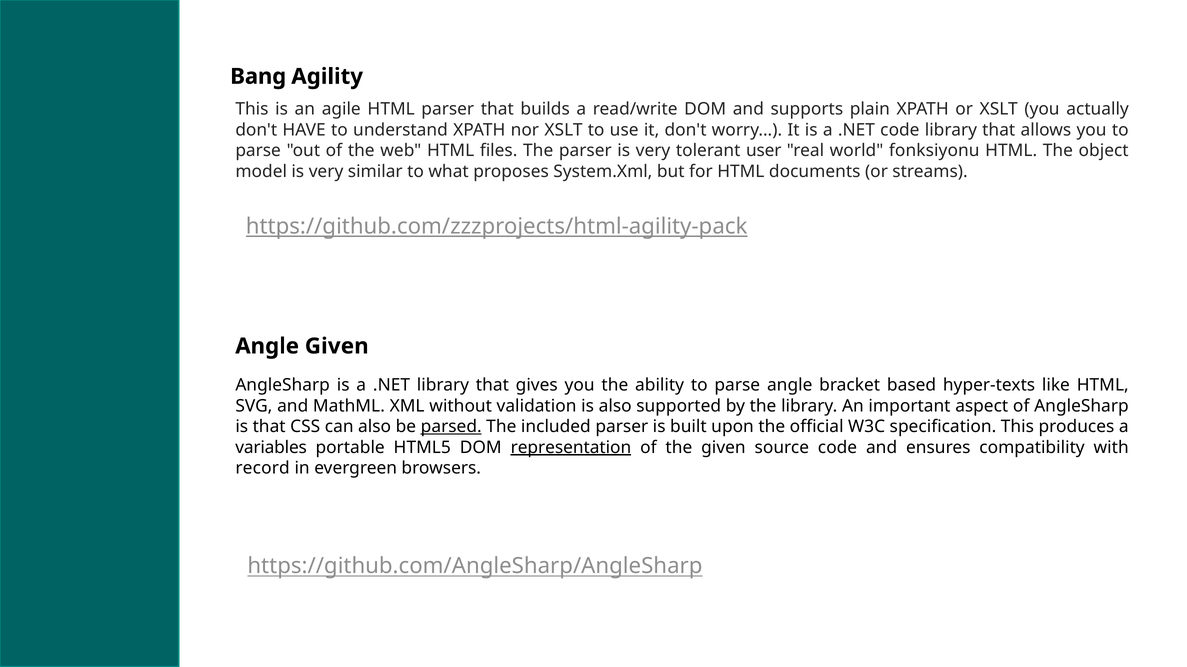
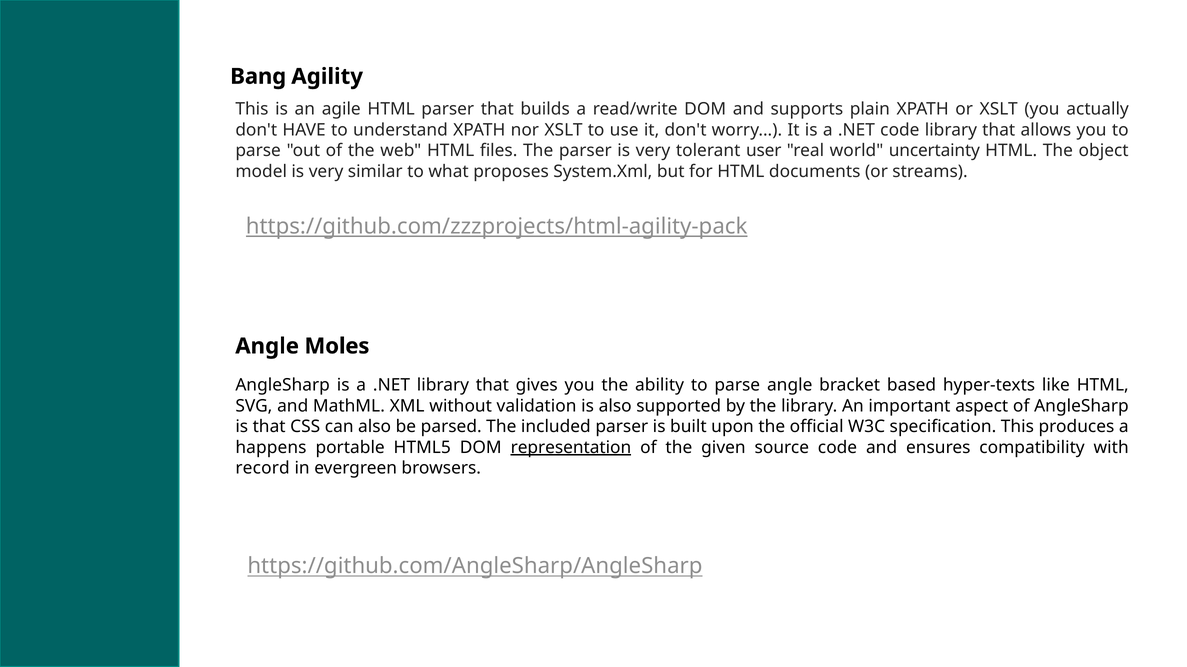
fonksiyonu: fonksiyonu -> uncertainty
Angle Given: Given -> Moles
parsed underline: present -> none
variables: variables -> happens
